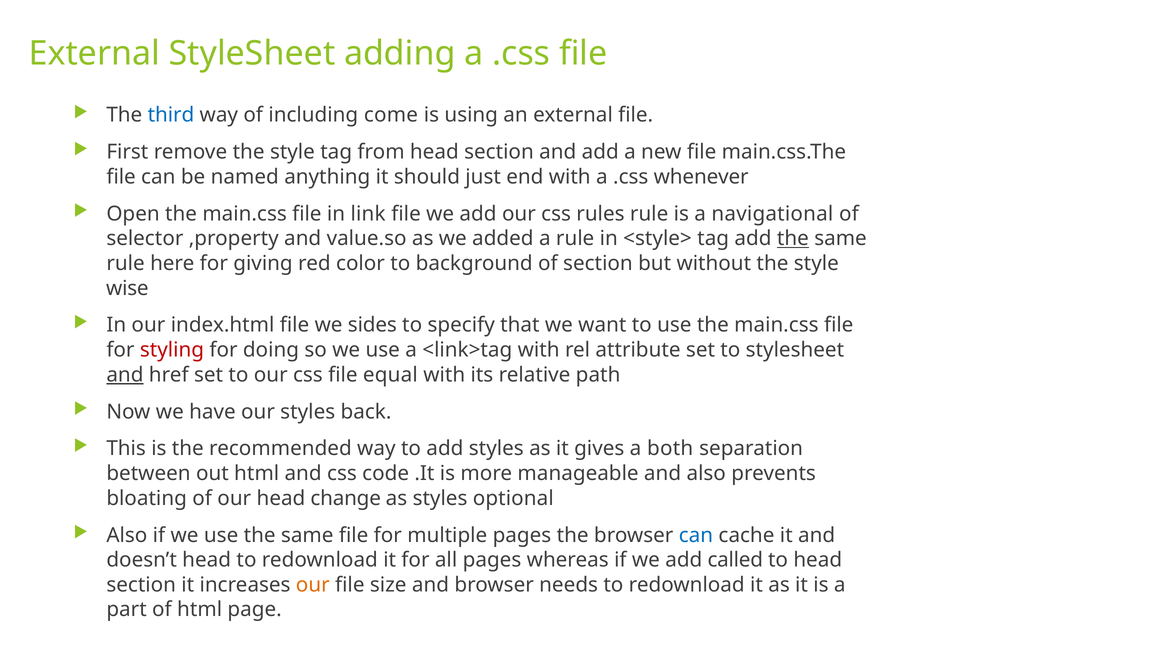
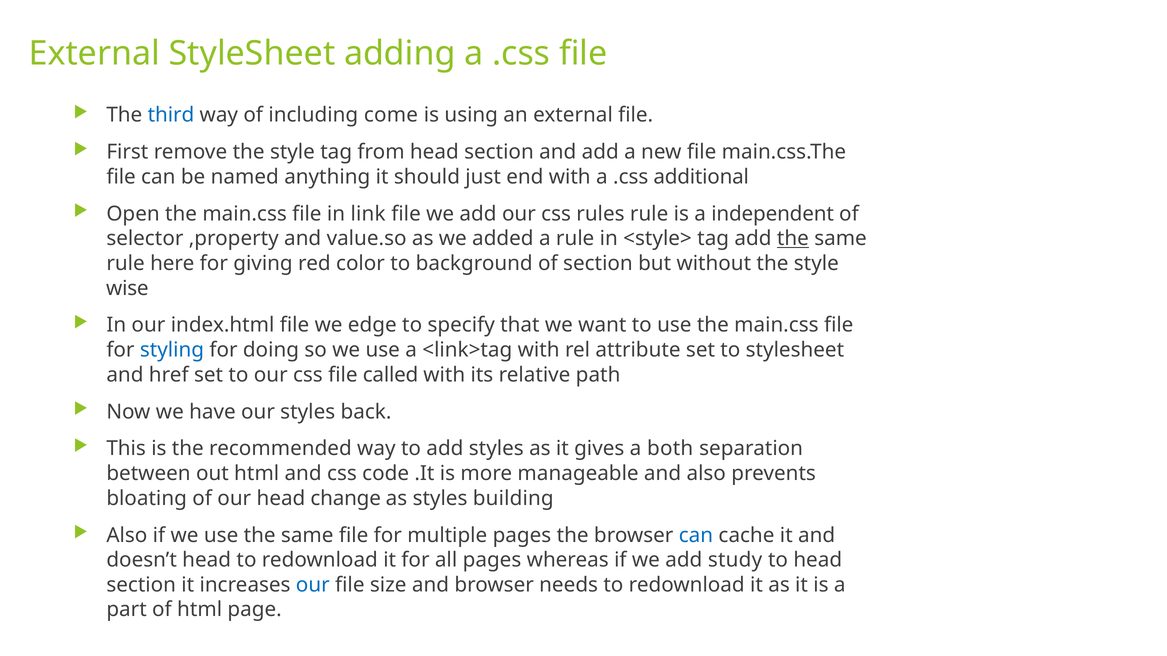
whenever: whenever -> additional
navigational: navigational -> independent
sides: sides -> edge
styling colour: red -> blue
and at (125, 375) underline: present -> none
equal: equal -> called
optional: optional -> building
called: called -> study
our at (313, 585) colour: orange -> blue
